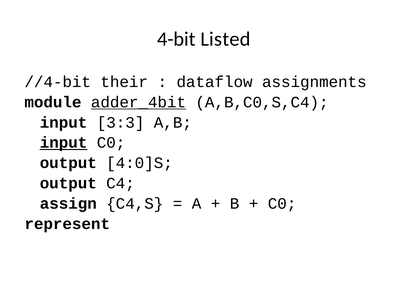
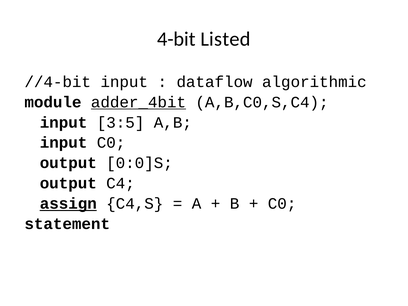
//4-bit their: their -> input
assignments: assignments -> algorithmic
3:3: 3:3 -> 3:5
input at (64, 143) underline: present -> none
4:0]S: 4:0]S -> 0:0]S
assign underline: none -> present
represent: represent -> statement
